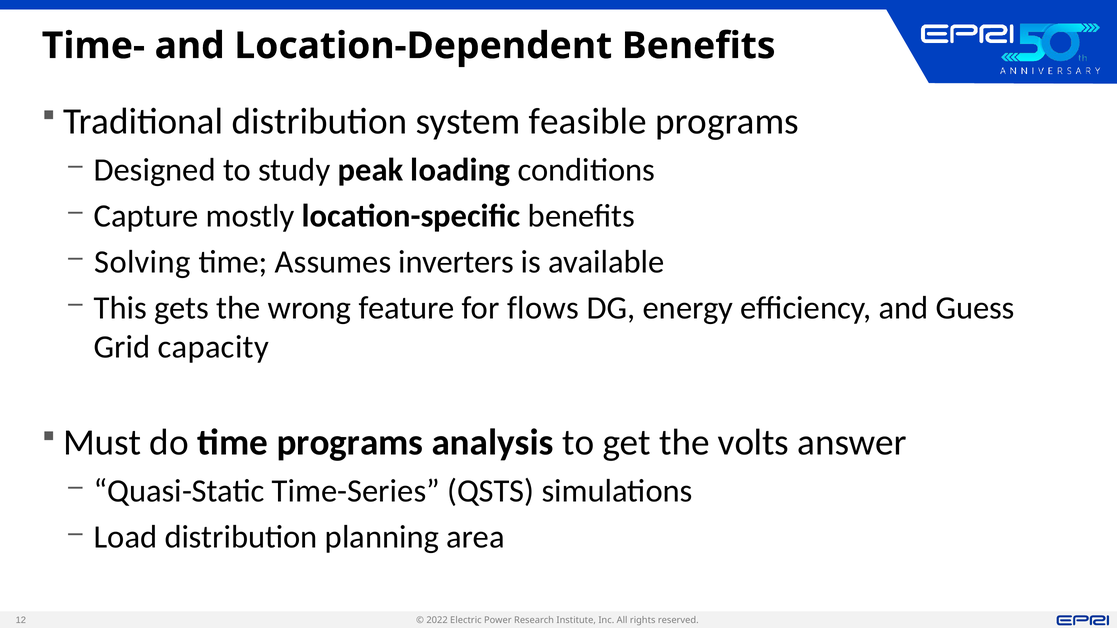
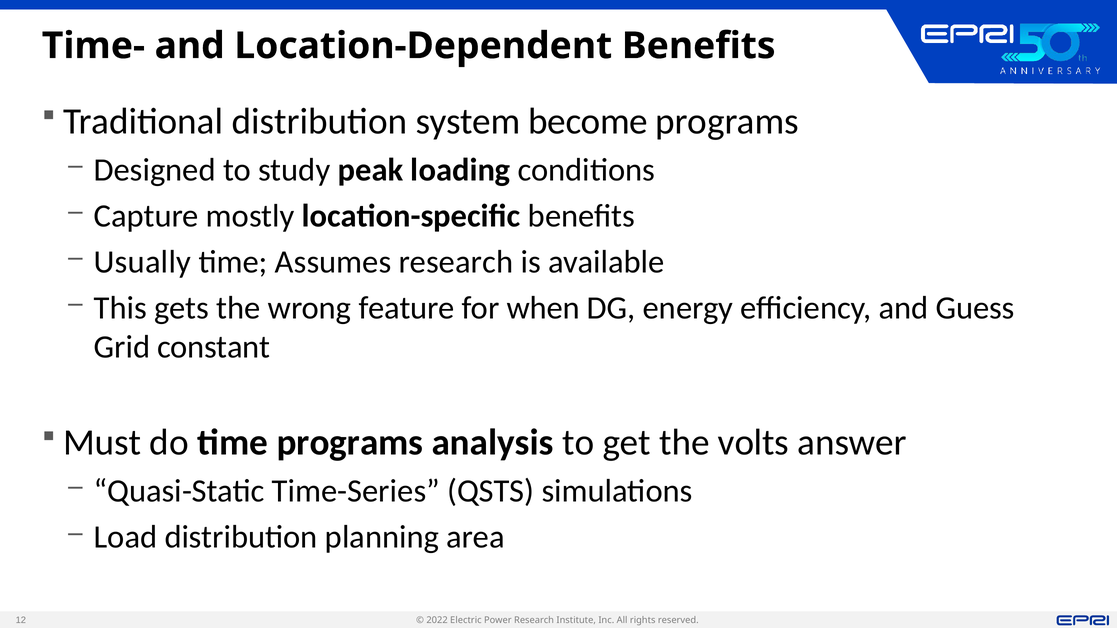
feasible: feasible -> become
Solving: Solving -> Usually
Assumes inverters: inverters -> research
flows: flows -> when
capacity: capacity -> constant
